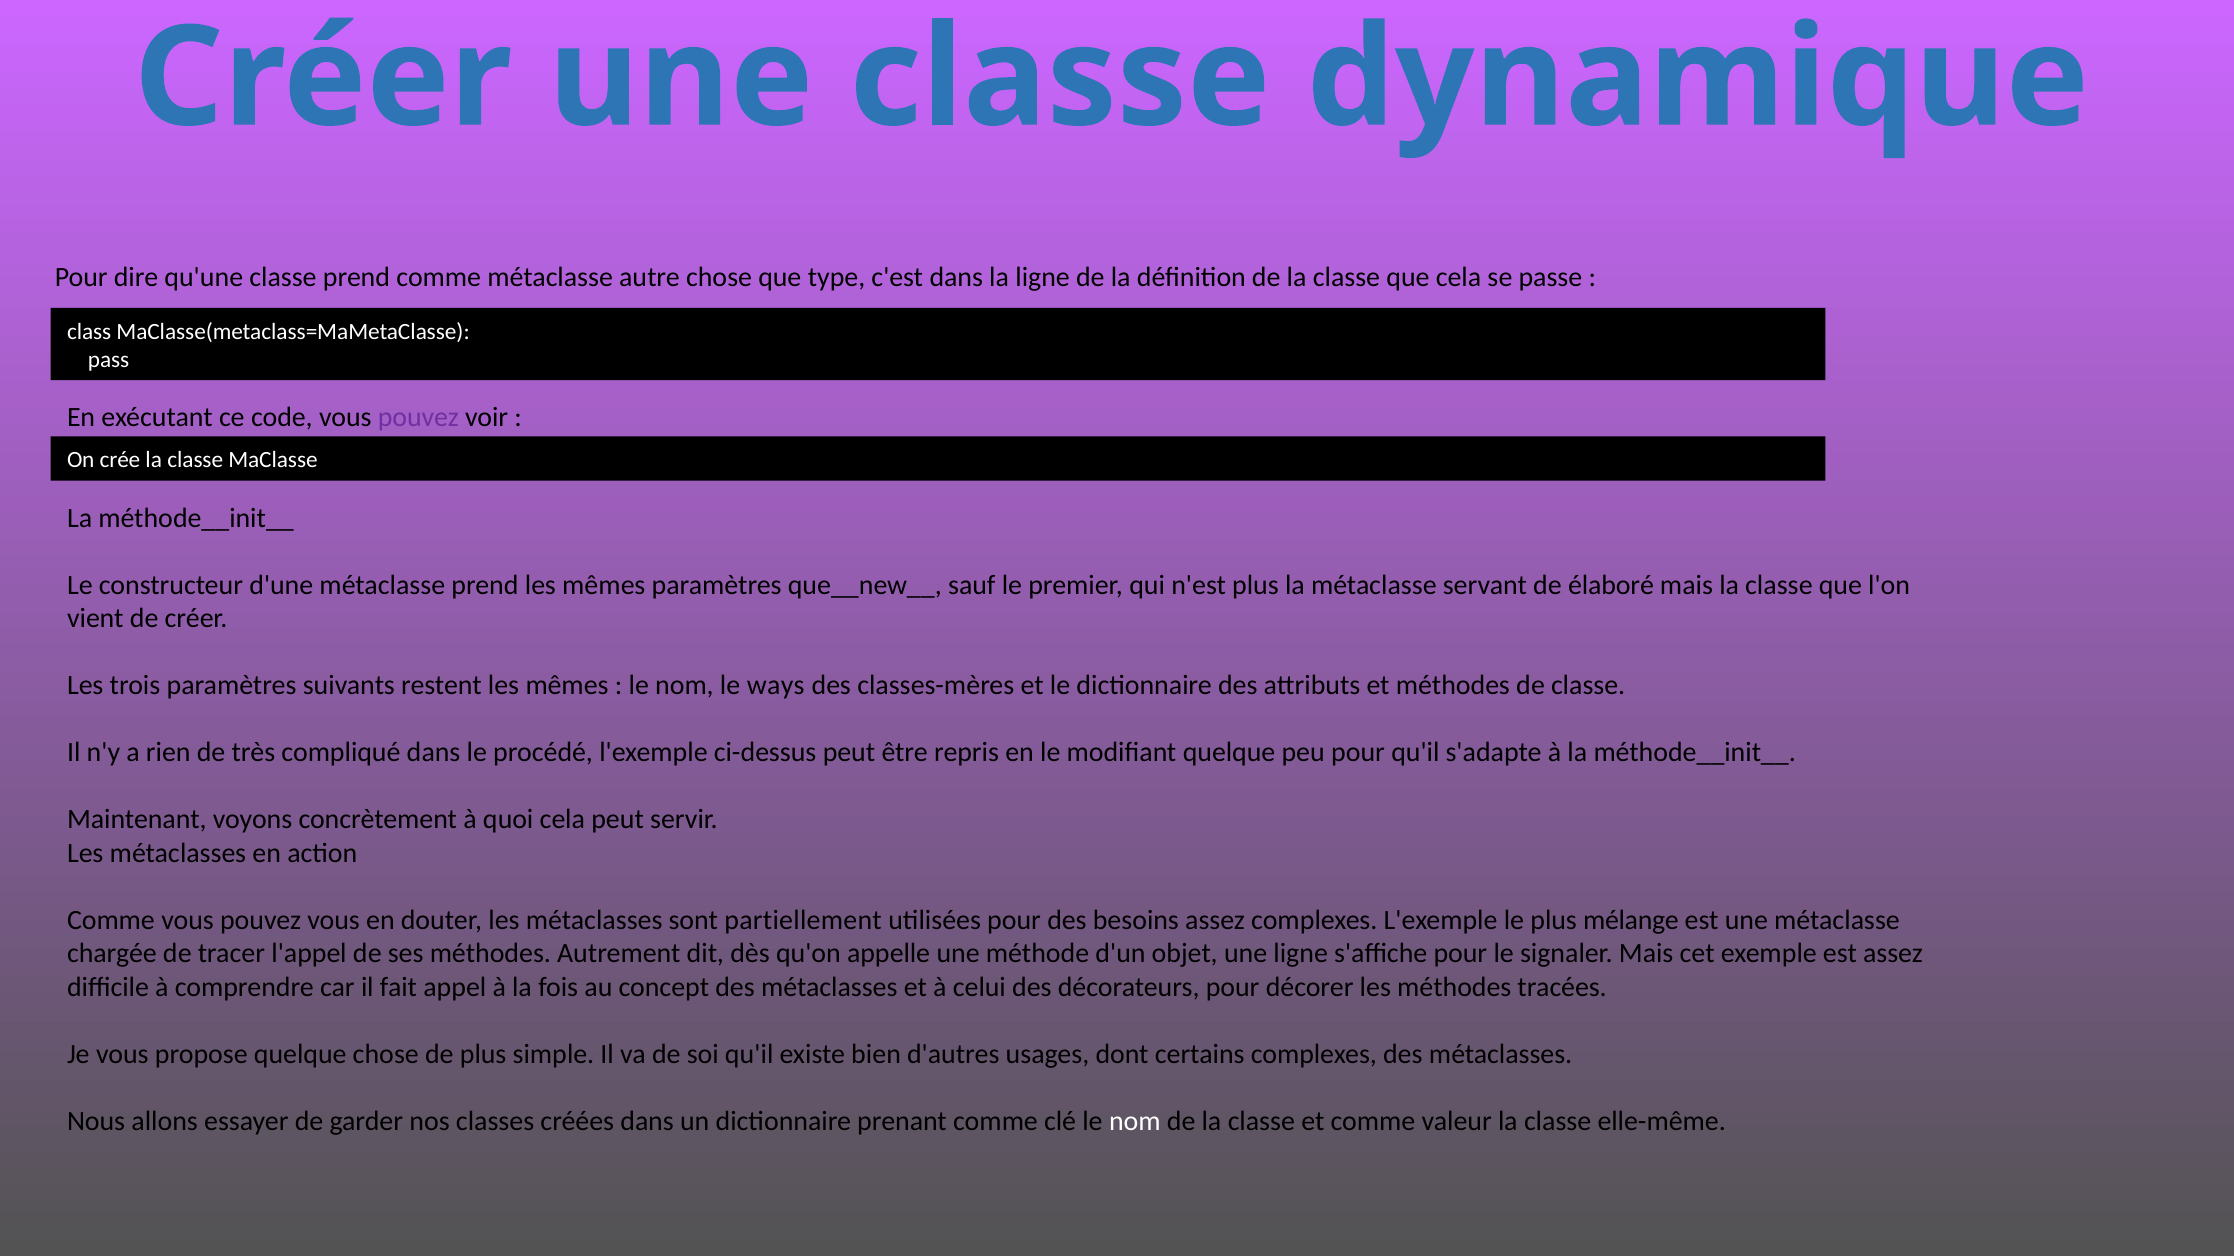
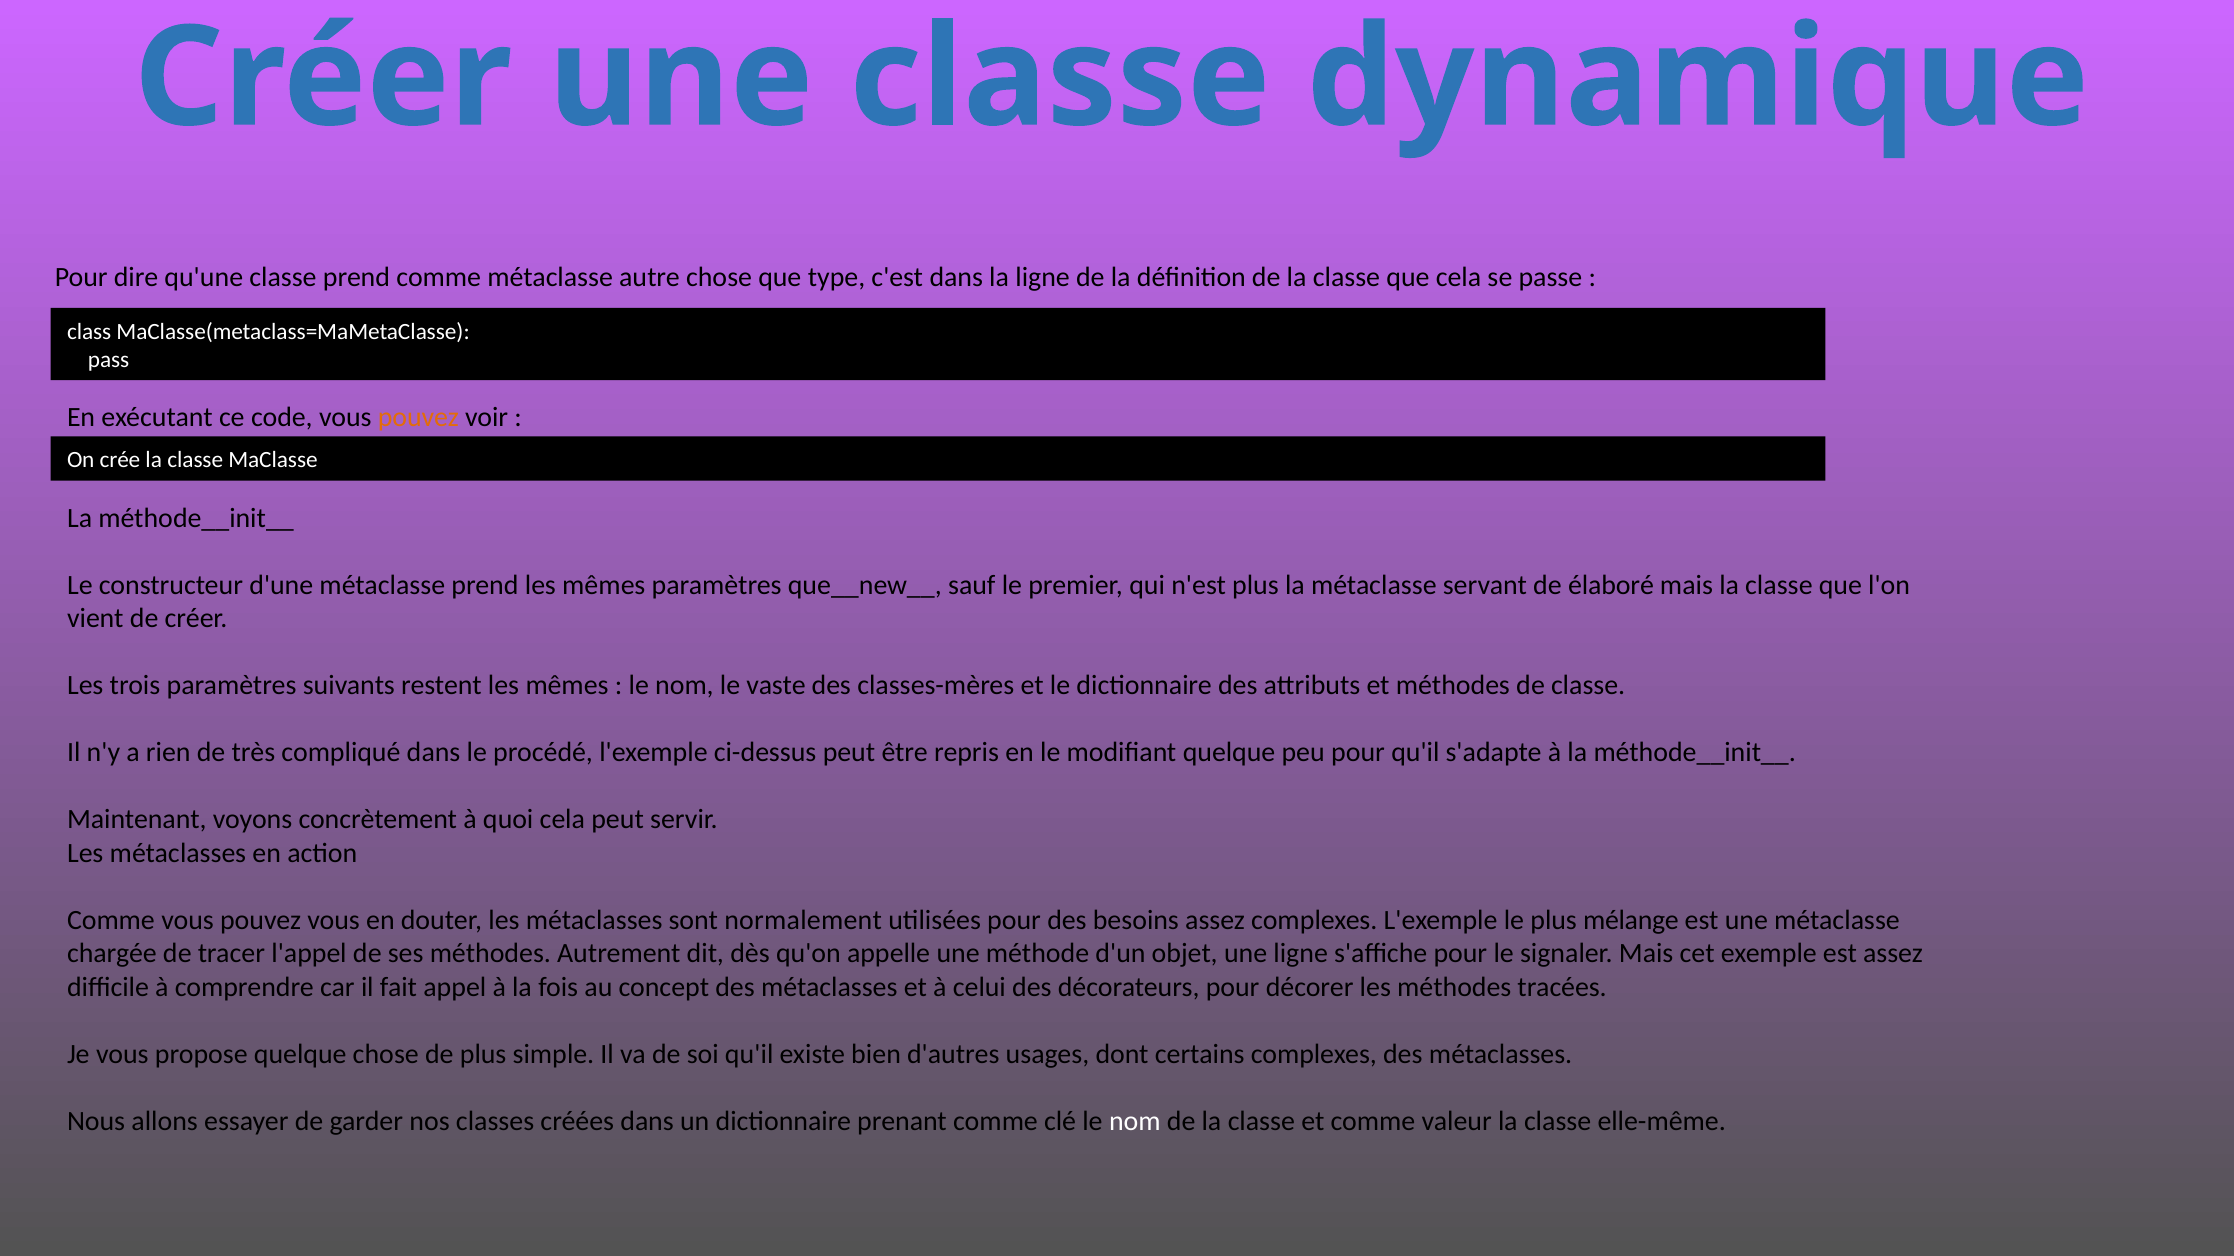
pouvez at (418, 418) colour: purple -> orange
ways: ways -> vaste
partiellement: partiellement -> normalement
